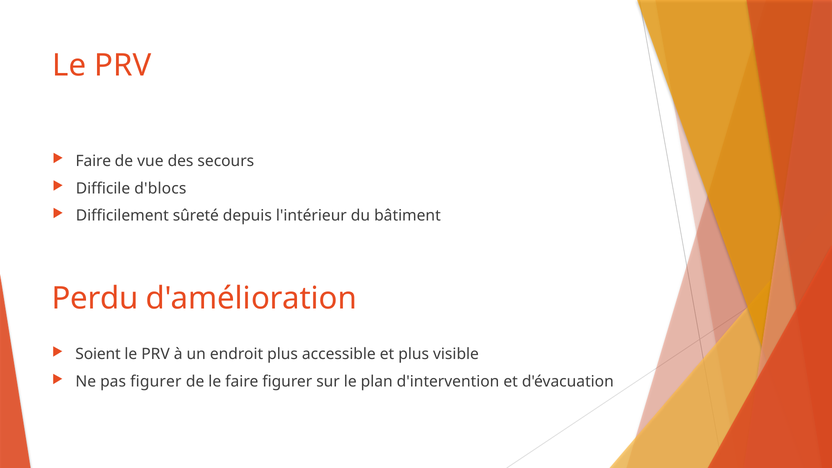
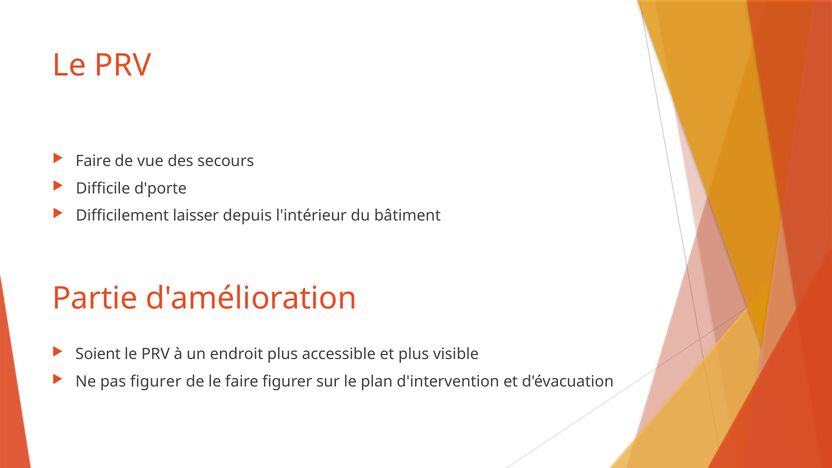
d'blocs: d'blocs -> d'porte
sûreté: sûreté -> laisser
Perdu: Perdu -> Partie
